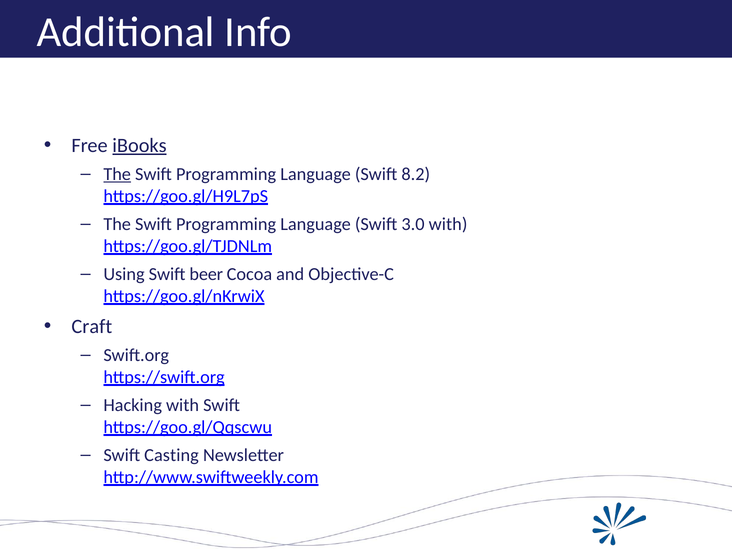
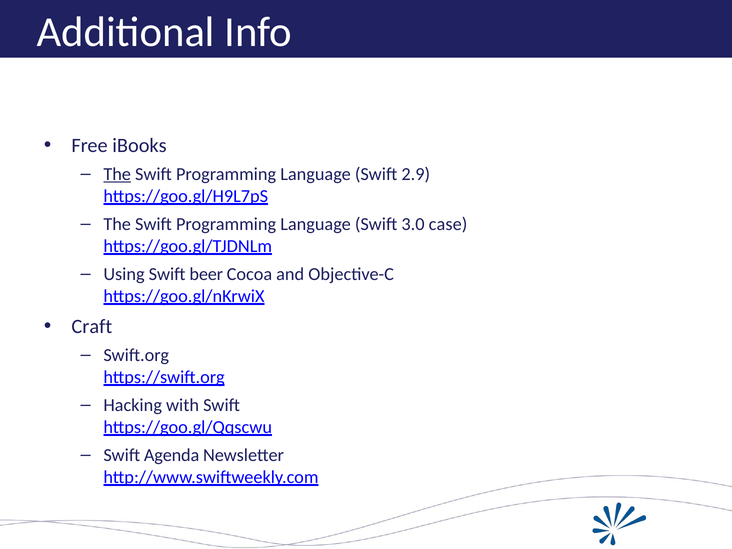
iBooks underline: present -> none
8.2: 8.2 -> 2.9
3.0 with: with -> case
Casting: Casting -> Agenda
